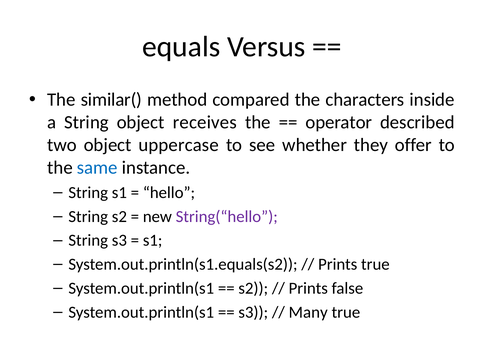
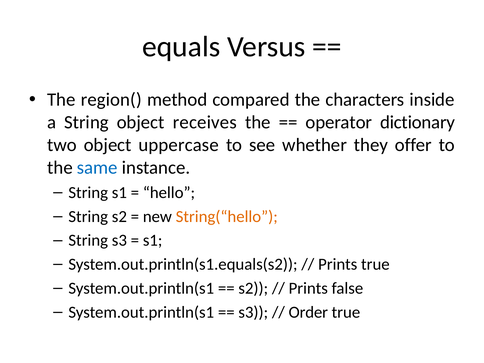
similar(: similar( -> region(
described: described -> dictionary
String(“hello colour: purple -> orange
Many: Many -> Order
